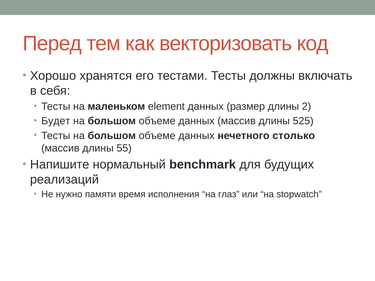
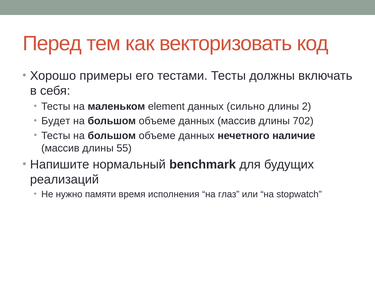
хранятся: хранятся -> примеры
размер: размер -> сильно
525: 525 -> 702
столько: столько -> наличие
